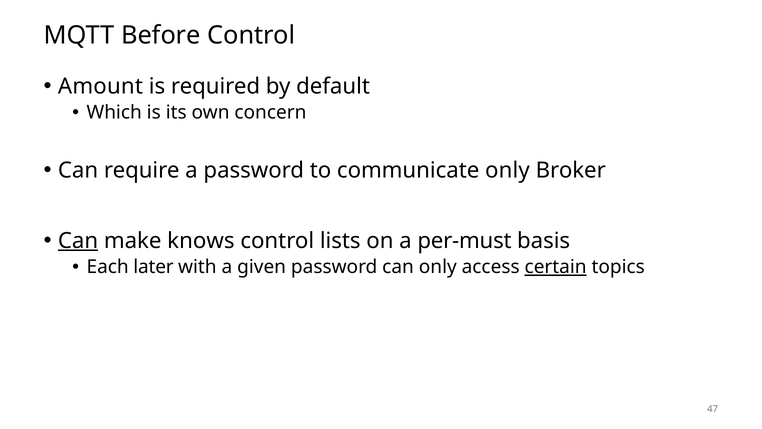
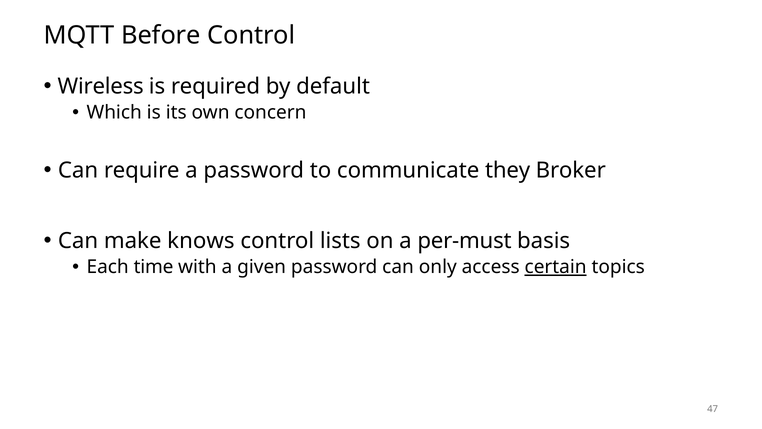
Amount: Amount -> Wireless
communicate only: only -> they
Can at (78, 241) underline: present -> none
later: later -> time
